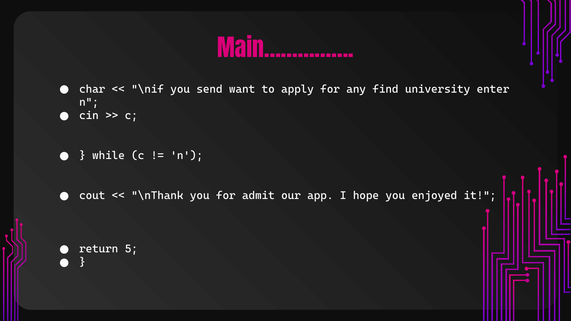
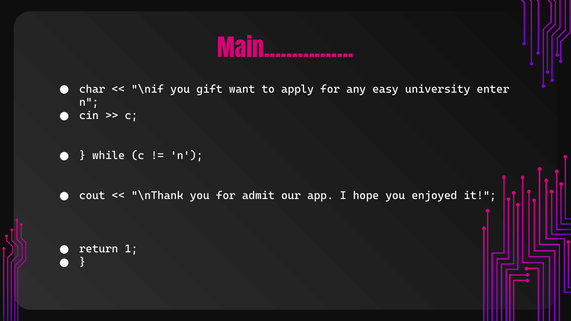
send: send -> gift
find: find -> easy
5: 5 -> 1
